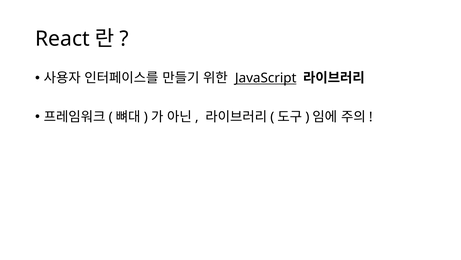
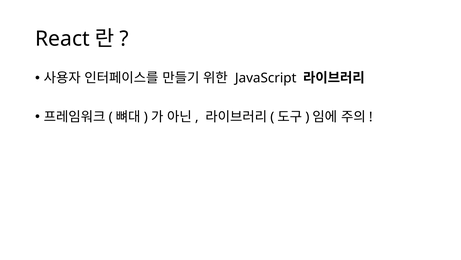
JavaScript underline: present -> none
